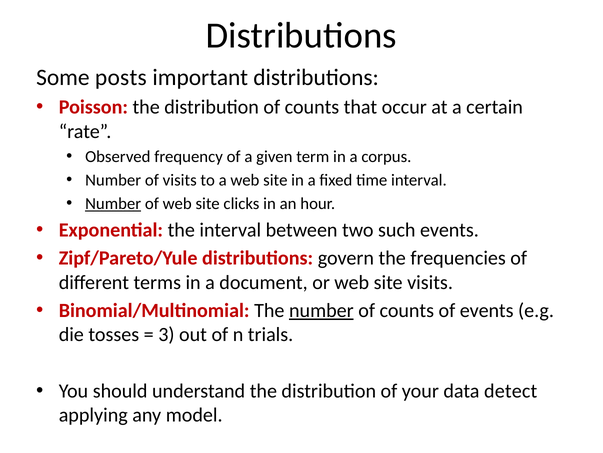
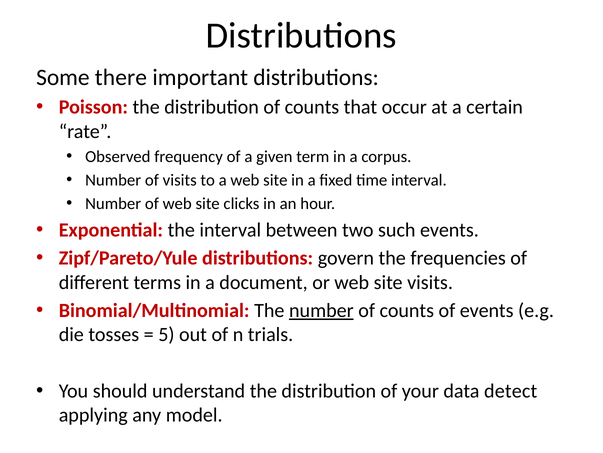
posts: posts -> there
Number at (113, 203) underline: present -> none
3: 3 -> 5
